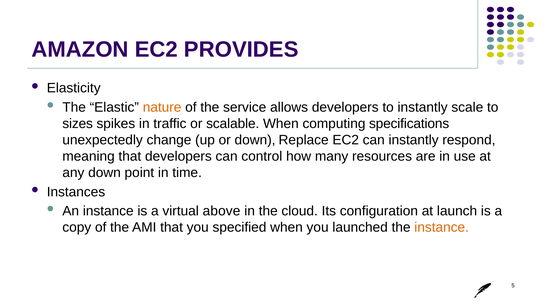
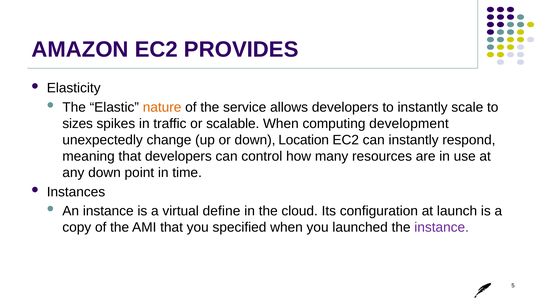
specifications: specifications -> development
Replace: Replace -> Location
above: above -> define
instance at (442, 227) colour: orange -> purple
